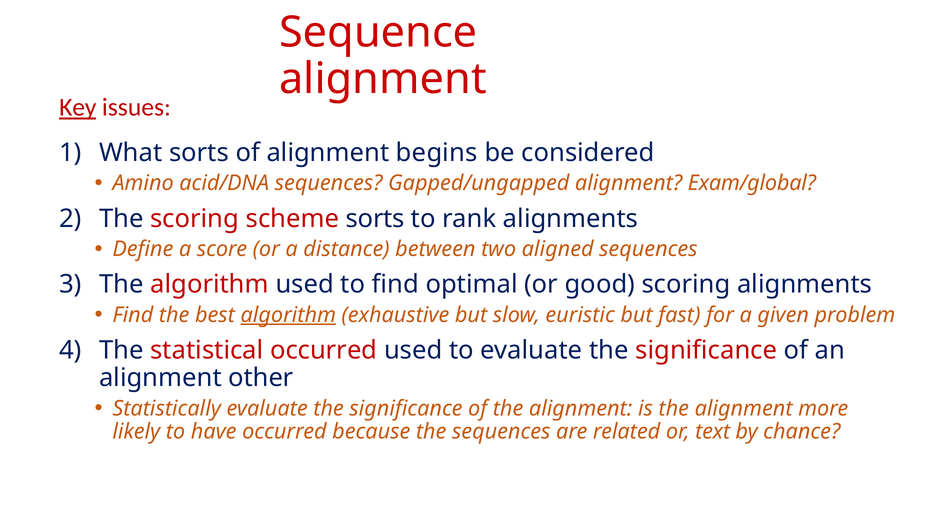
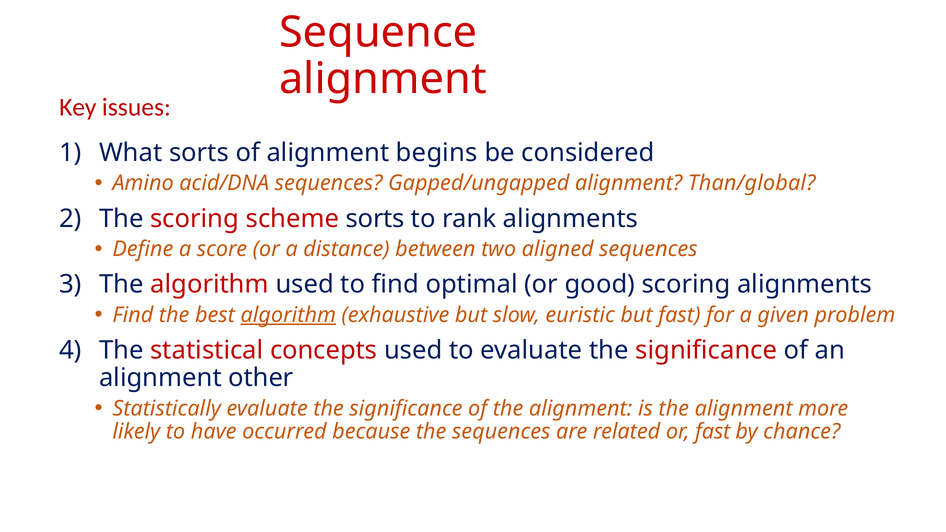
Key underline: present -> none
Exam/global: Exam/global -> Than/global
statistical occurred: occurred -> concepts
or text: text -> fast
